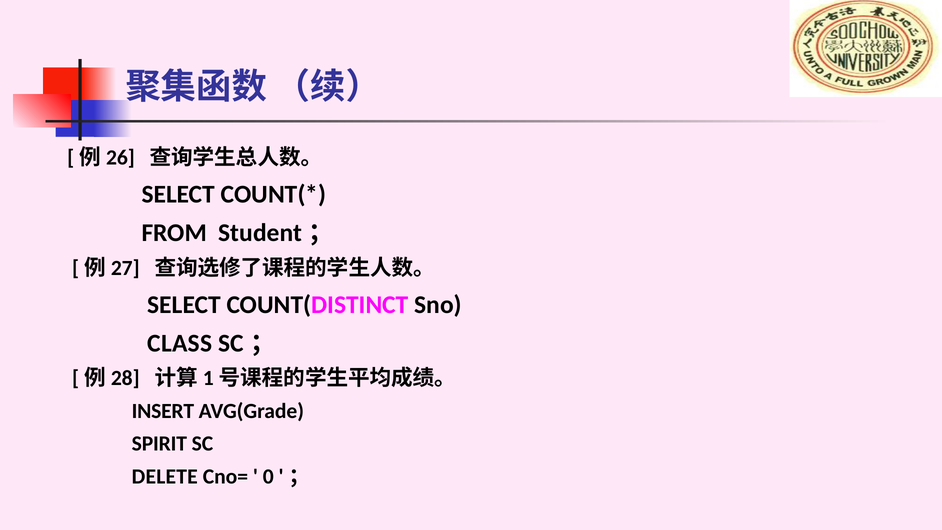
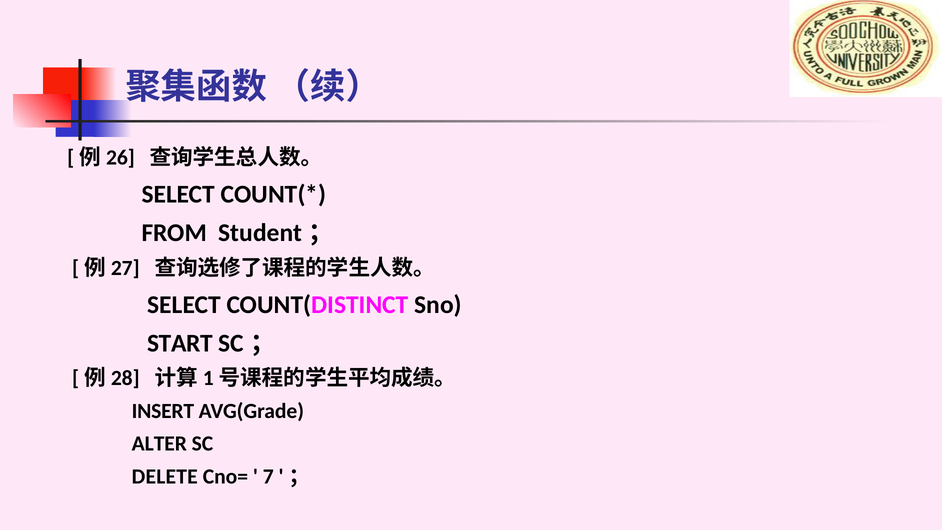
CLASS: CLASS -> START
SPIRIT: SPIRIT -> ALTER
0: 0 -> 7
